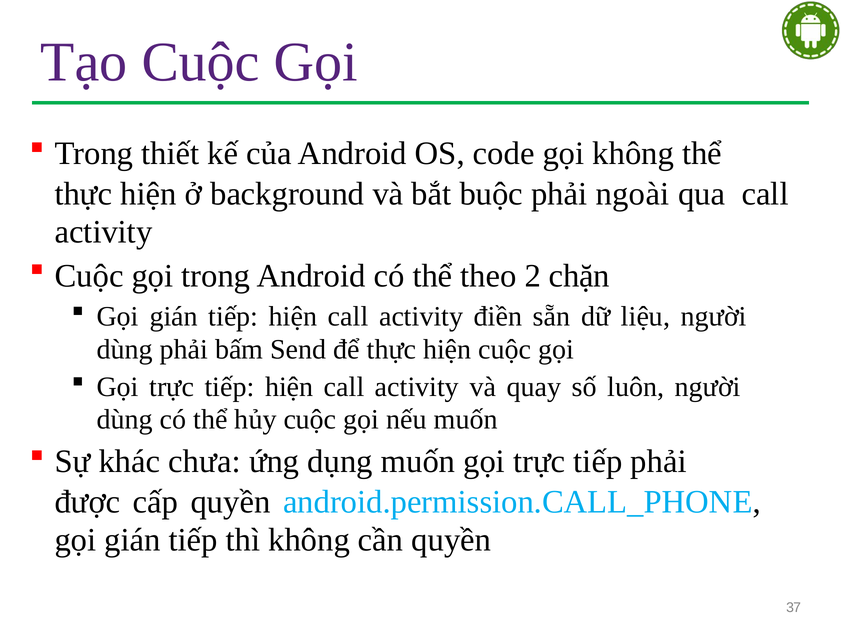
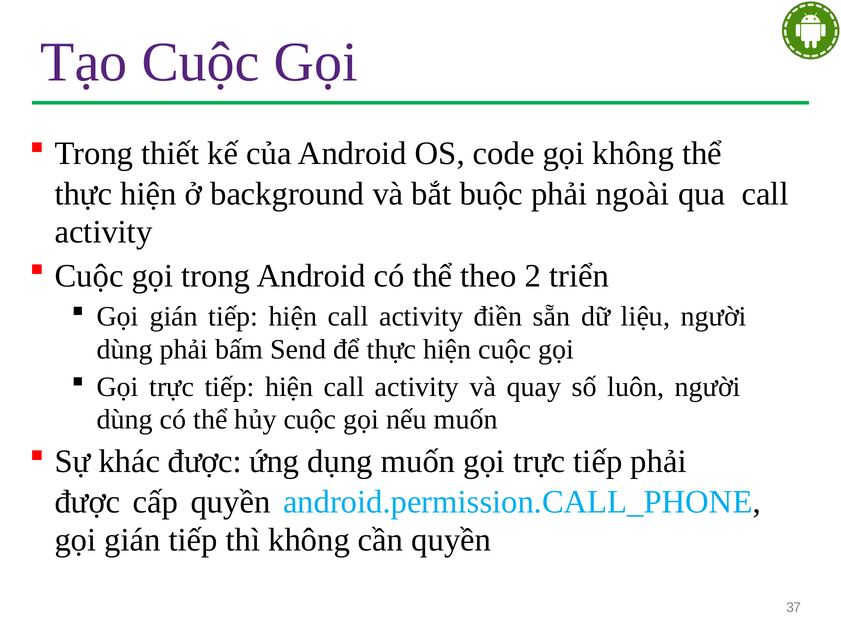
chặn: chặn -> triển
khác chưa: chưa -> được
